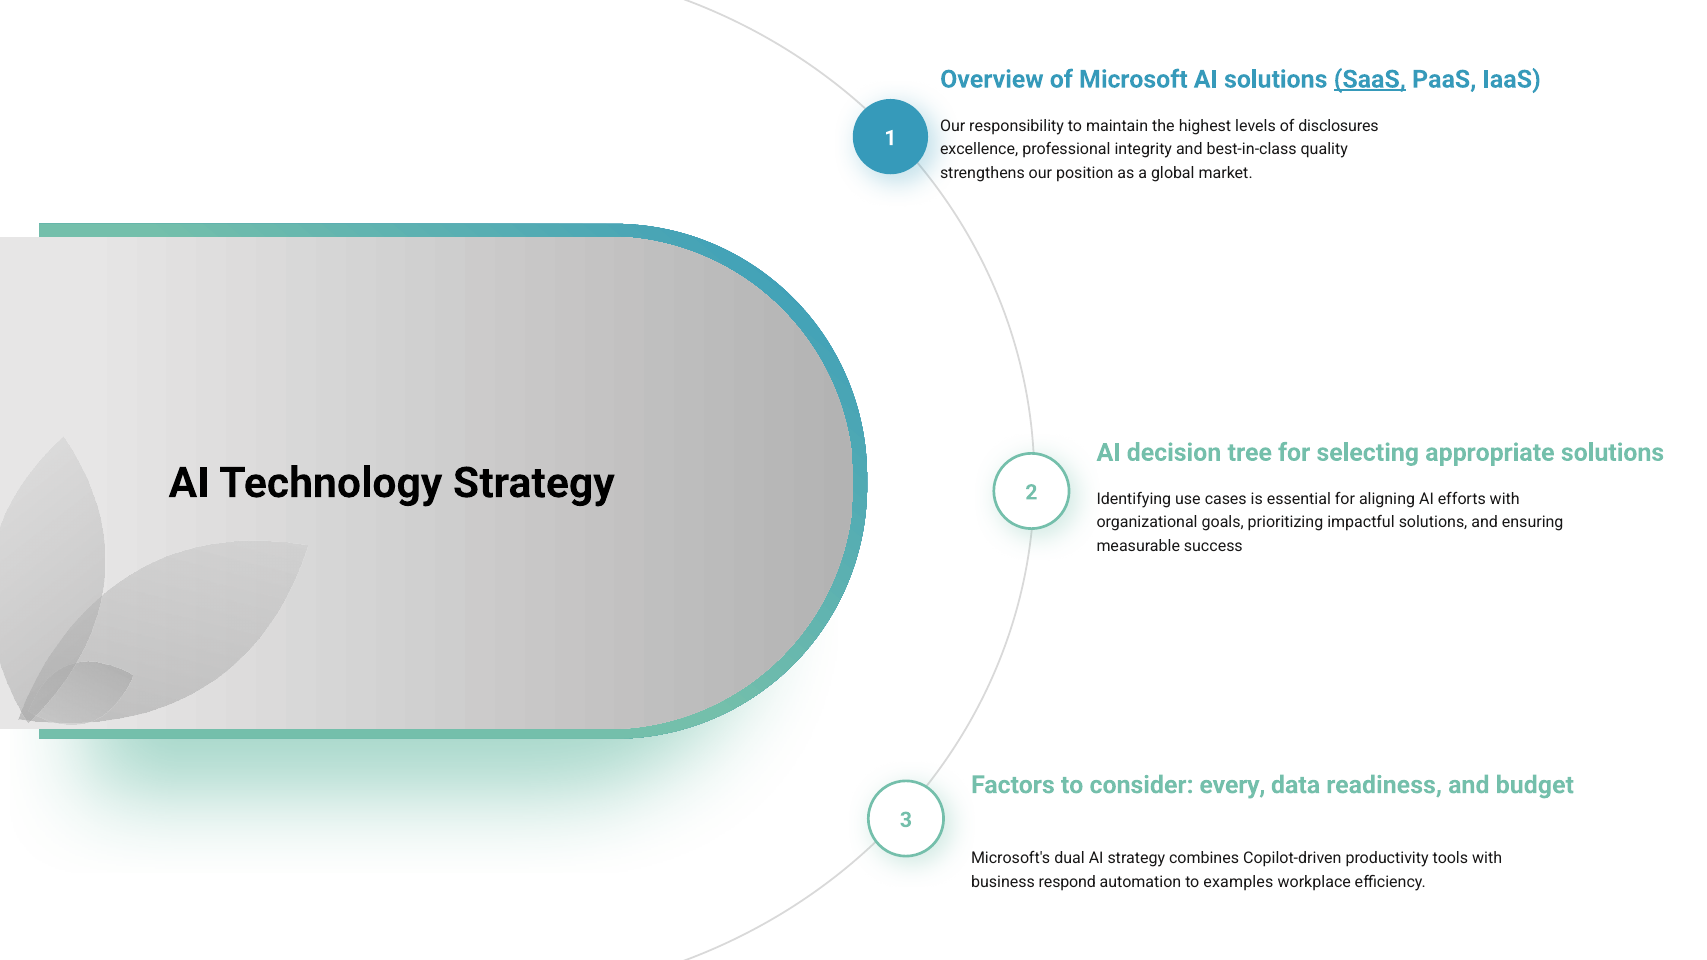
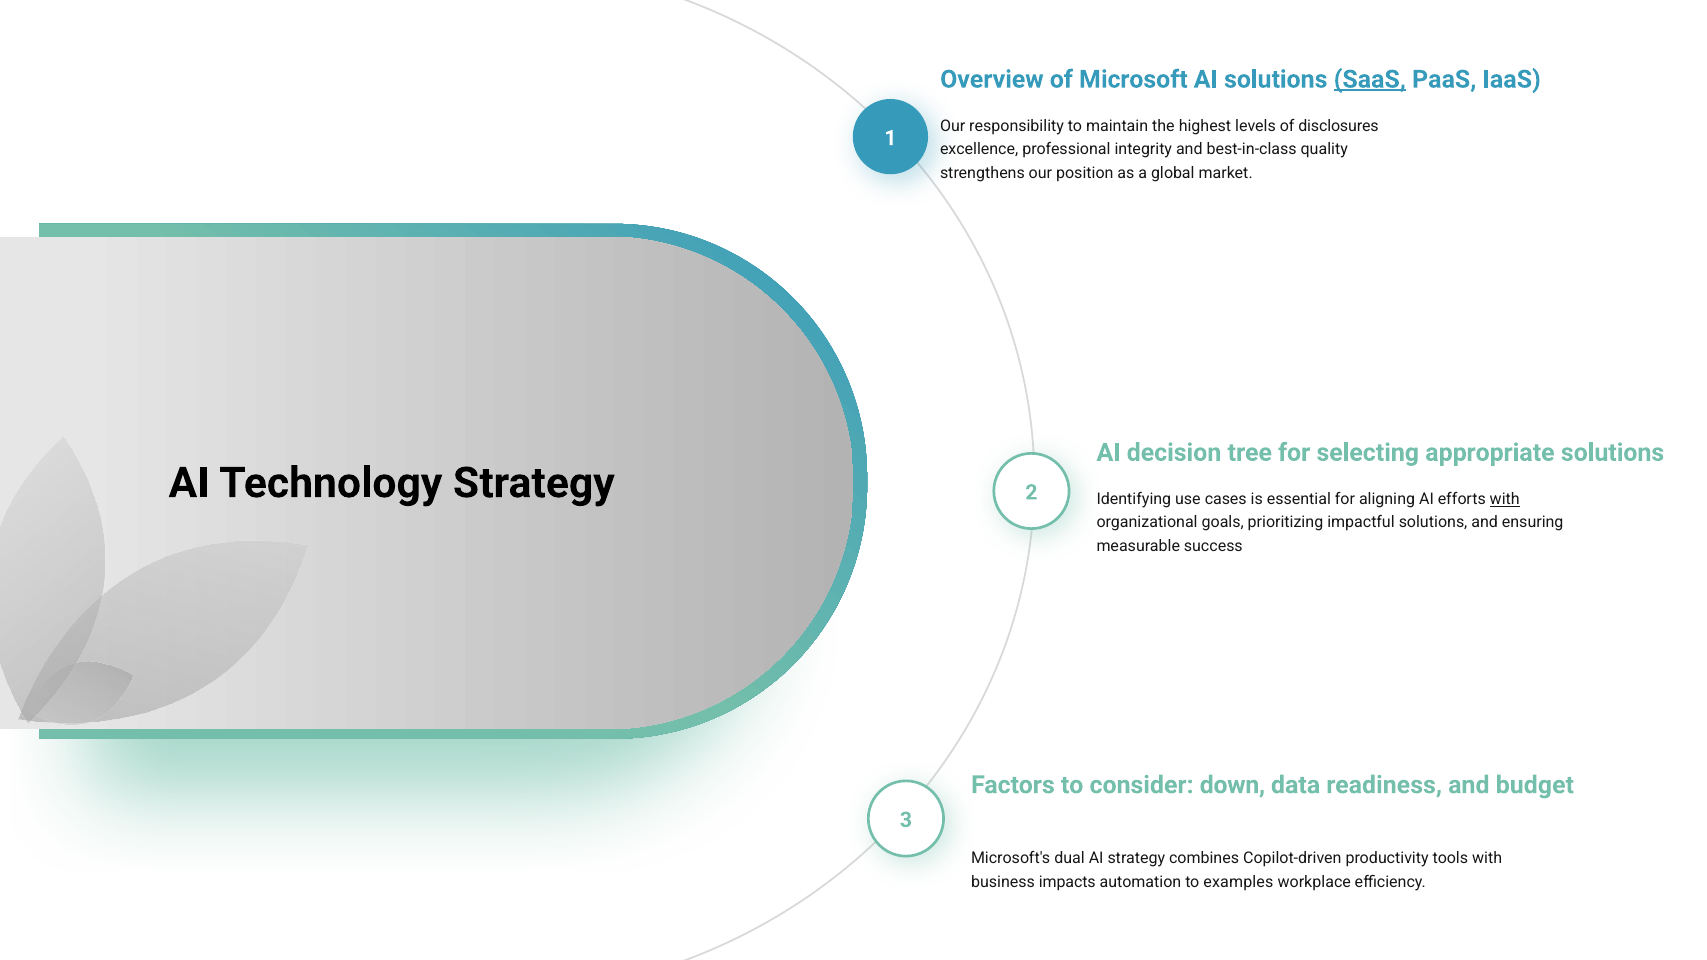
with at (1505, 499) underline: none -> present
every: every -> down
respond: respond -> impacts
